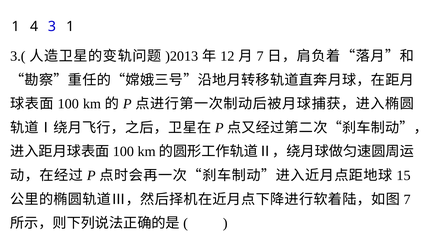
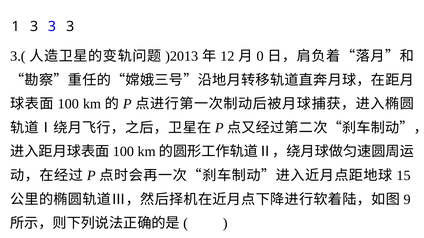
1 4: 4 -> 3
1 at (70, 27): 1 -> 3
7 at (260, 56): 7 -> 0
7 at (407, 200): 7 -> 9
